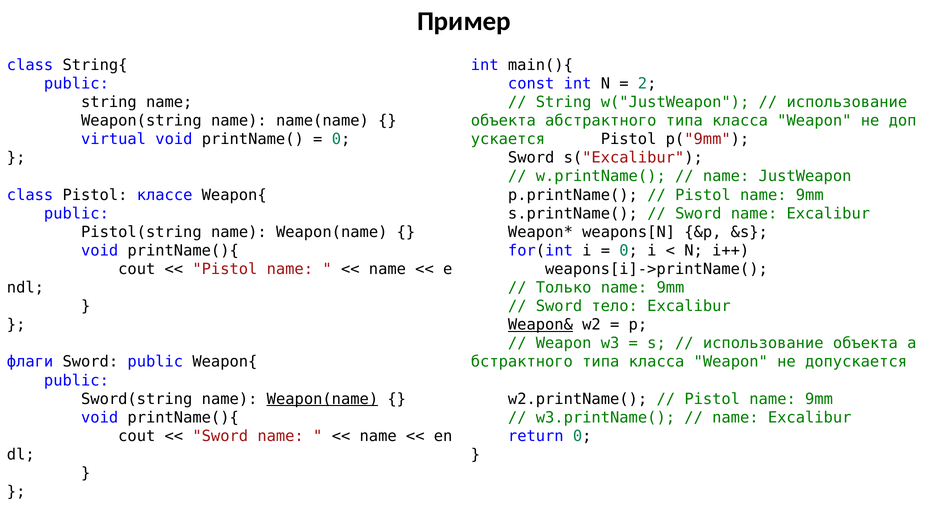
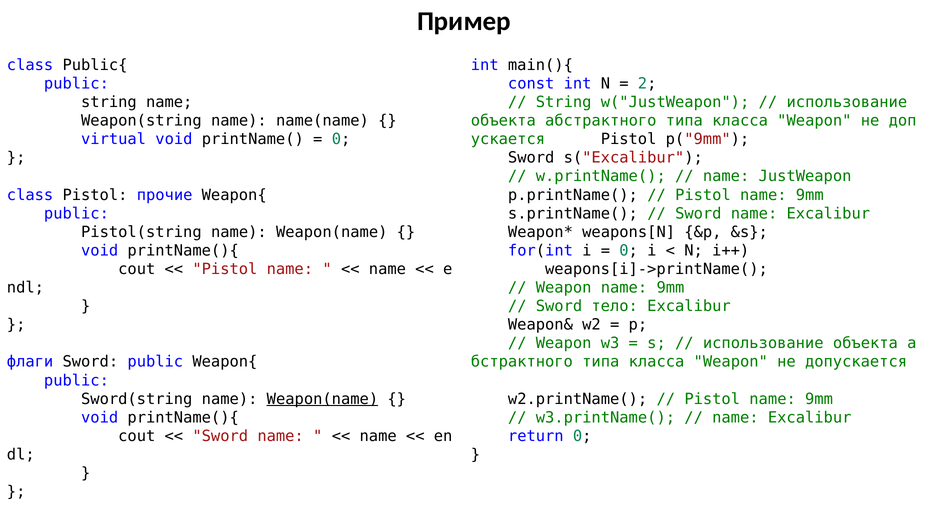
String{: String{ -> Public{
классе: классе -> прочие
Только at (564, 288): Только -> Weapon
Weapon& underline: present -> none
